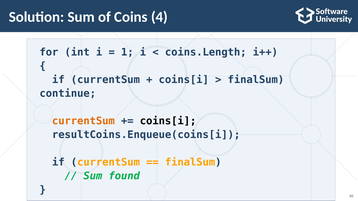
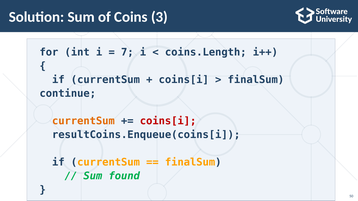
4: 4 -> 3
1: 1 -> 7
coins[i at (168, 121) colour: black -> red
